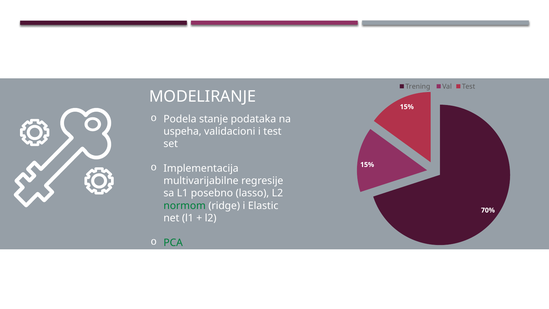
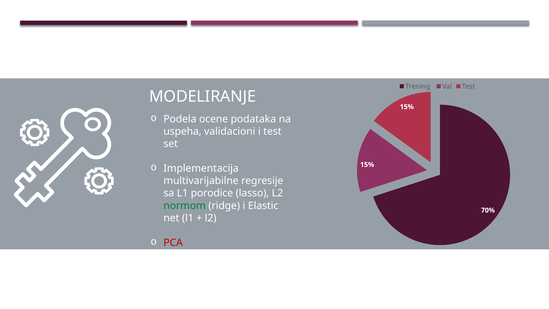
stanje: stanje -> ocene
posebno: posebno -> porodice
PCA colour: green -> red
